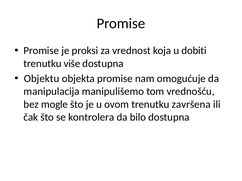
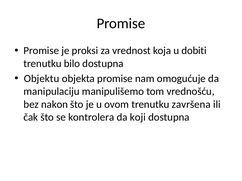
više: više -> bilo
manipulacija: manipulacija -> manipulaciju
mogle: mogle -> nakon
bilo: bilo -> koji
